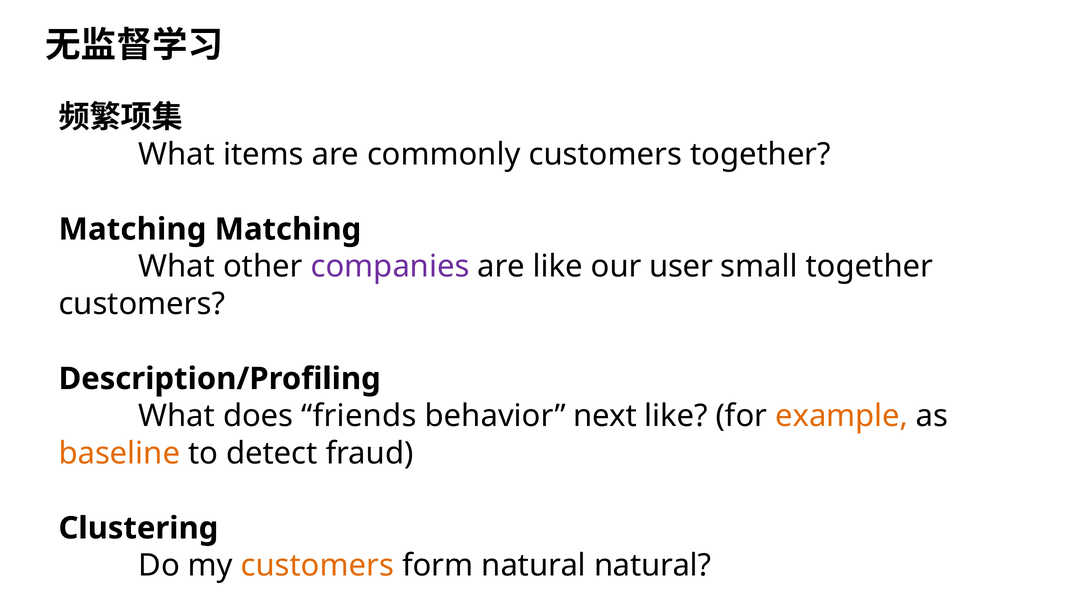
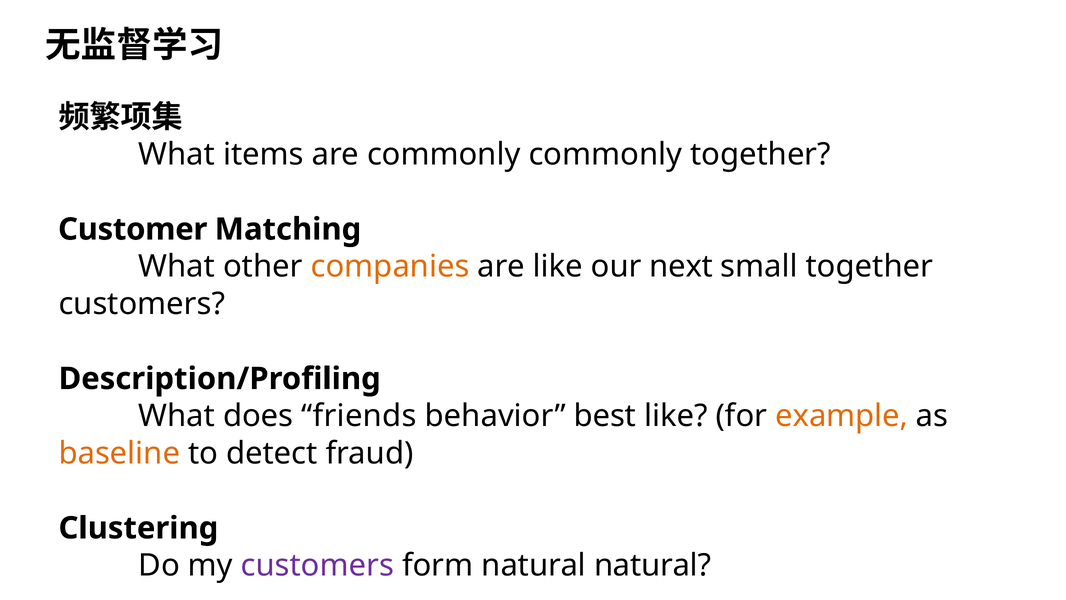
commonly customers: customers -> commonly
Matching at (132, 229): Matching -> Customer
companies colour: purple -> orange
user: user -> next
next: next -> best
customers at (317, 565) colour: orange -> purple
